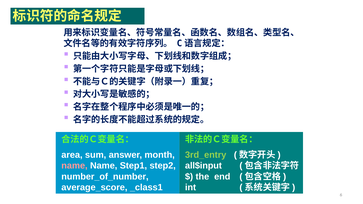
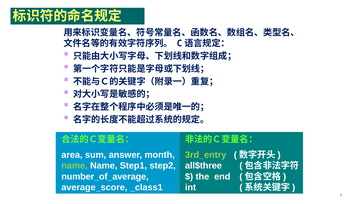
all$input: all$input -> all$three
name at (74, 166) colour: pink -> light green
number_of_number: number_of_number -> number_of_average
